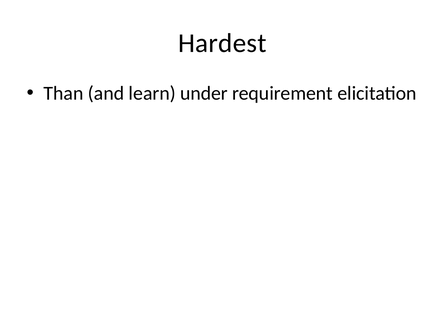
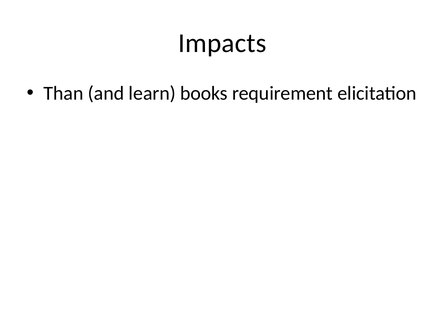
Hardest: Hardest -> Impacts
under: under -> books
